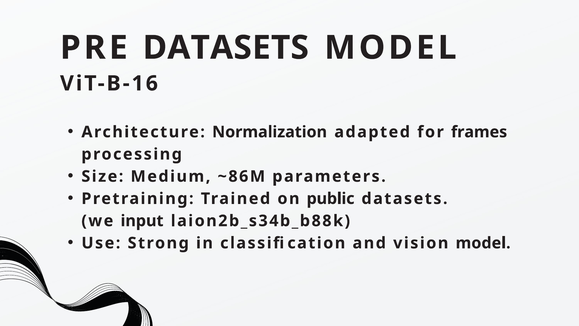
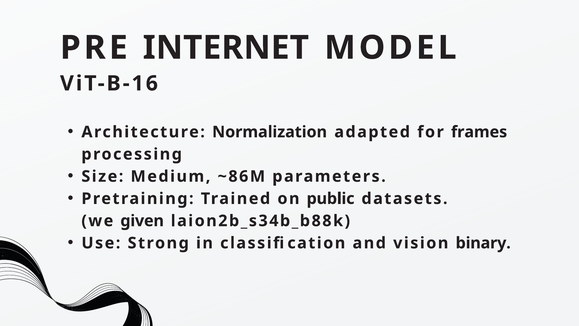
PRE DATASETS: DATASETS -> INTERNET
input: input -> given
vision model: model -> binary
